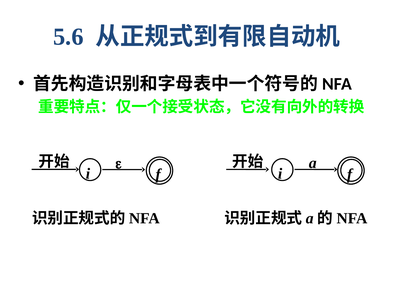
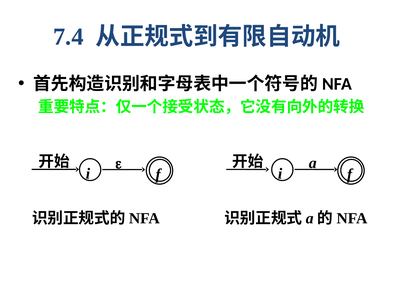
5.6: 5.6 -> 7.4
